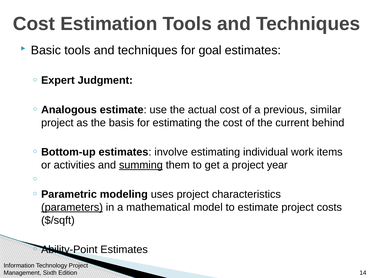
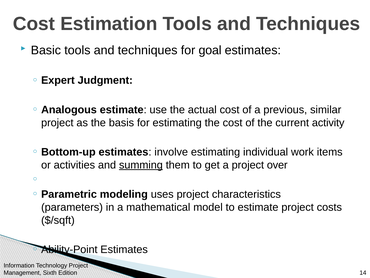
behind: behind -> activity
year: year -> over
parameters underline: present -> none
